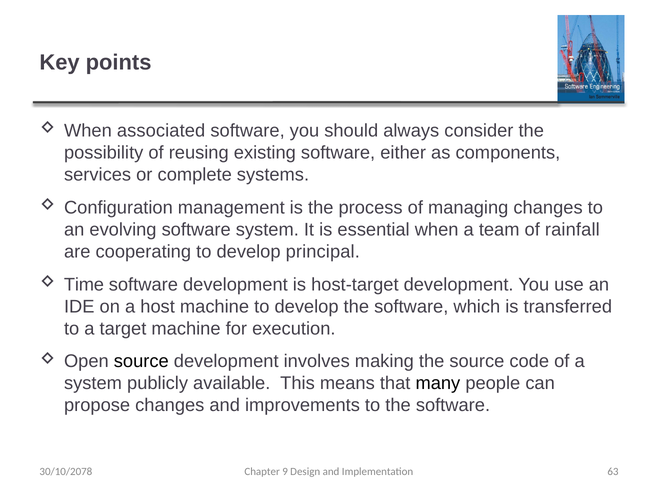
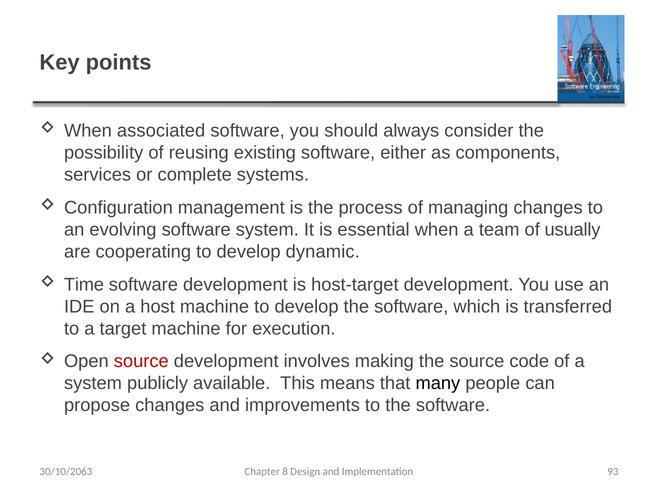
rainfall: rainfall -> usually
principal: principal -> dynamic
source at (141, 361) colour: black -> red
9: 9 -> 8
63: 63 -> 93
30/10/2078: 30/10/2078 -> 30/10/2063
